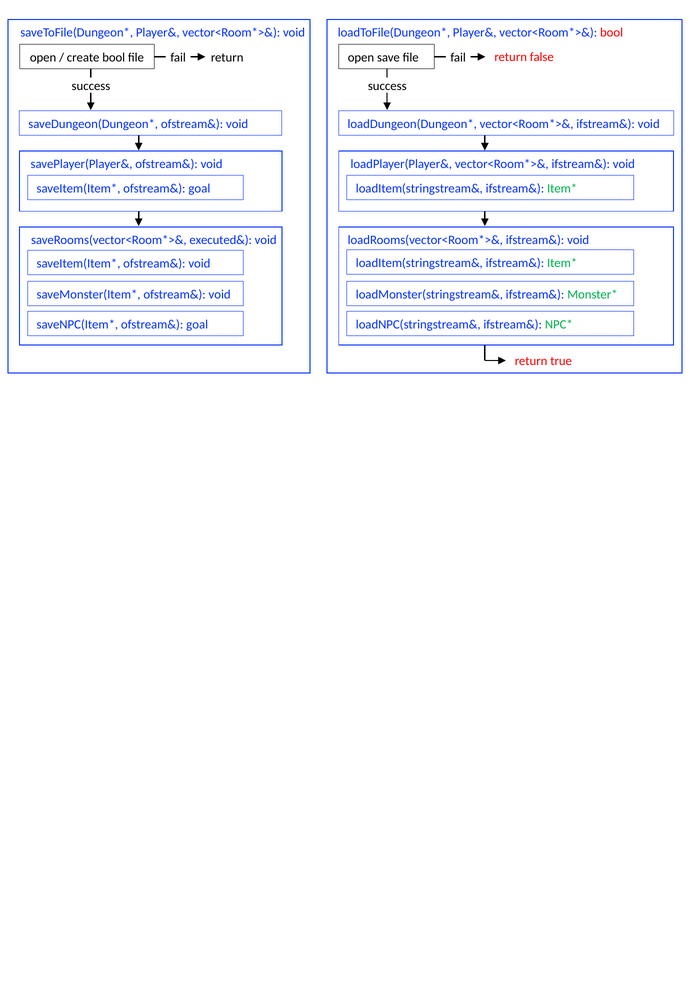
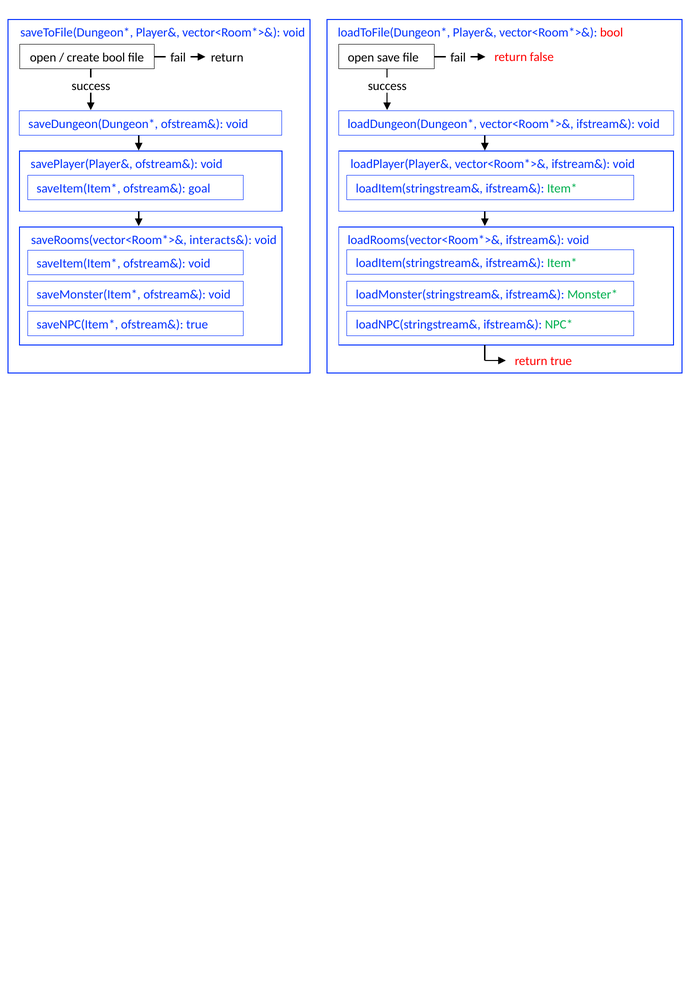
executed&: executed& -> interacts&
goal at (197, 324): goal -> true
